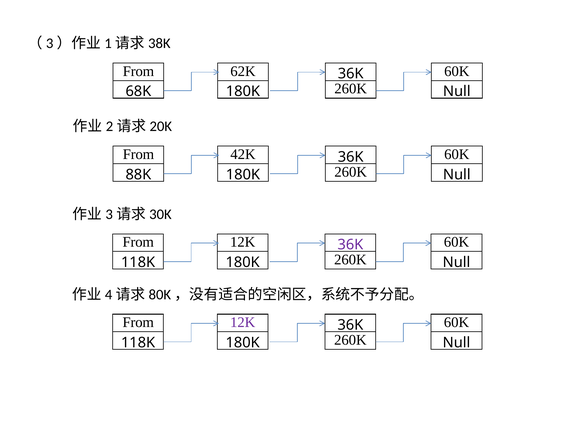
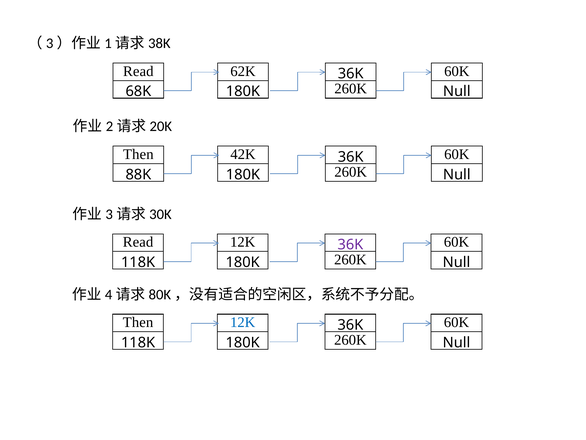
From at (138, 71): From -> Read
From at (138, 154): From -> Then
From at (138, 242): From -> Read
From at (138, 322): From -> Then
12K at (243, 322) colour: purple -> blue
